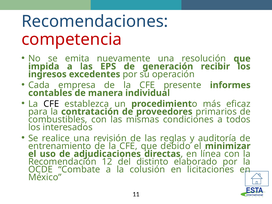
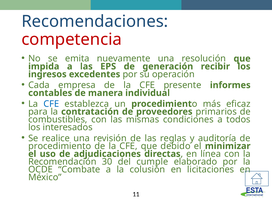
CFE at (51, 104) colour: black -> blue
entrenamiento: entrenamiento -> procedimiento
12: 12 -> 30
distinto: distinto -> cumple
